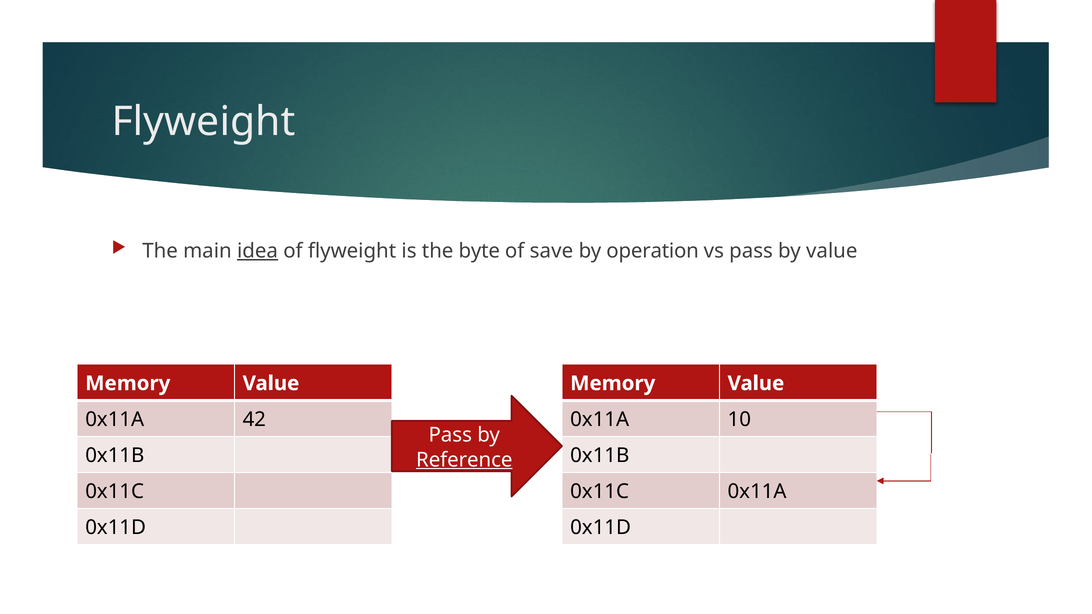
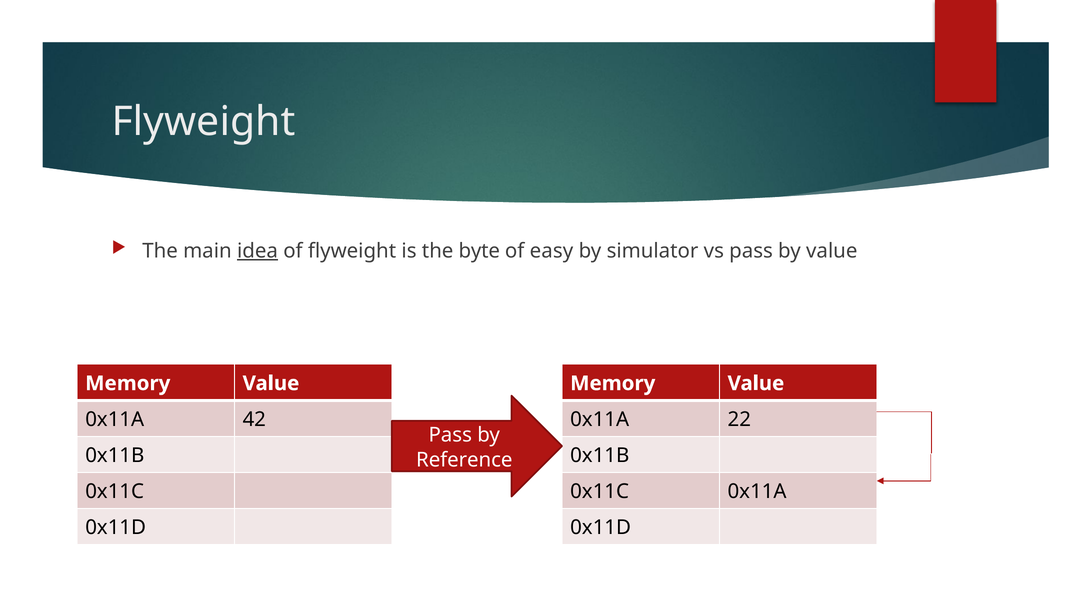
save: save -> easy
operation: operation -> simulator
10: 10 -> 22
Reference underline: present -> none
